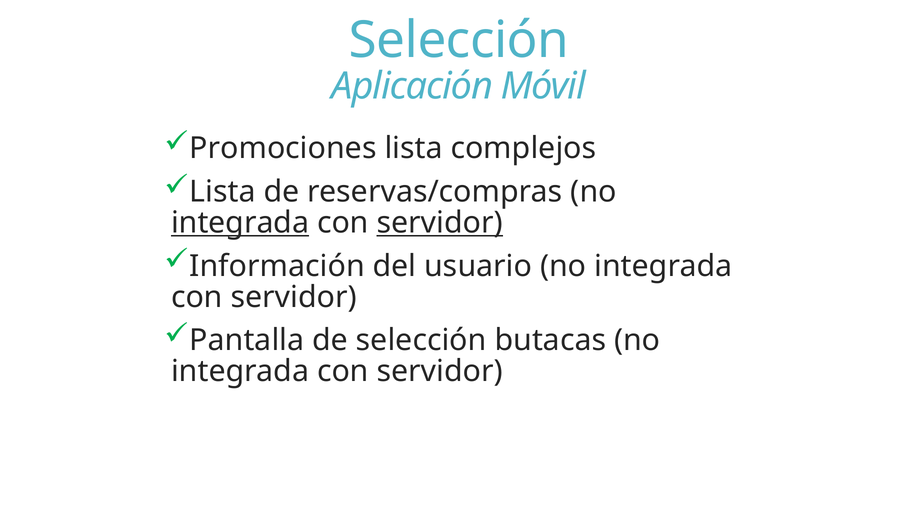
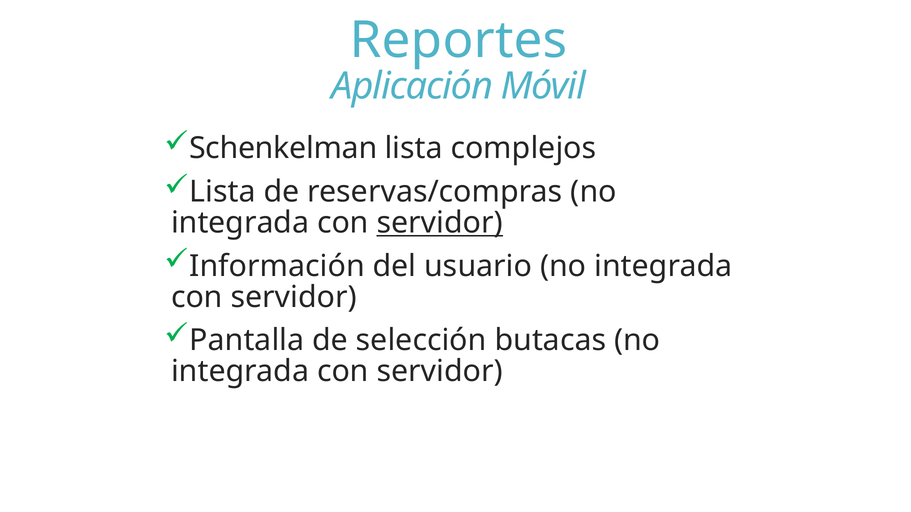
Selección at (459, 40): Selección -> Reportes
Promociones: Promociones -> Schenkelman
integrada at (240, 223) underline: present -> none
